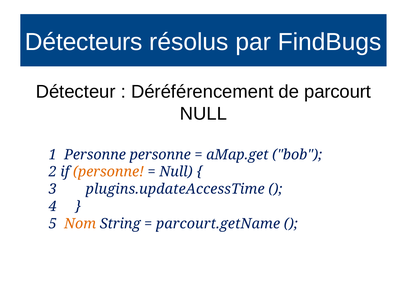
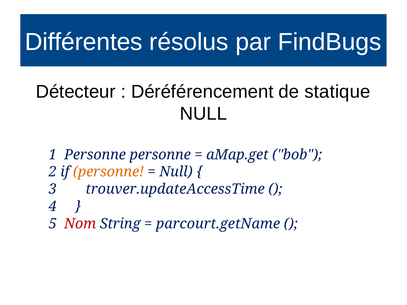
Détecteurs: Détecteurs -> Différentes
parcourt: parcourt -> statique
plugins.updateAccessTime: plugins.updateAccessTime -> trouver.updateAccessTime
Nom colour: orange -> red
